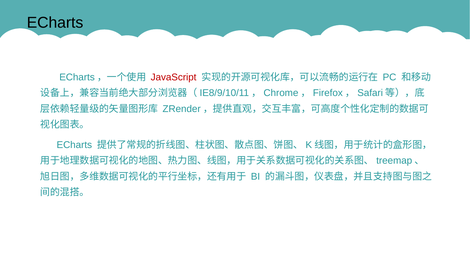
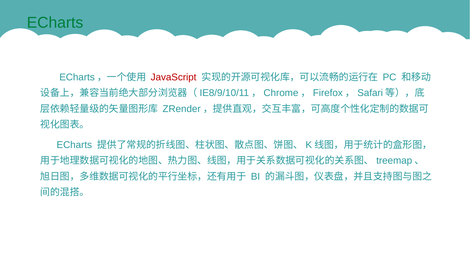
ECharts at (55, 23) colour: black -> green
